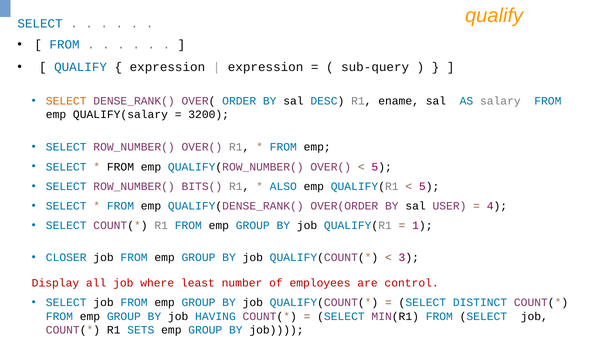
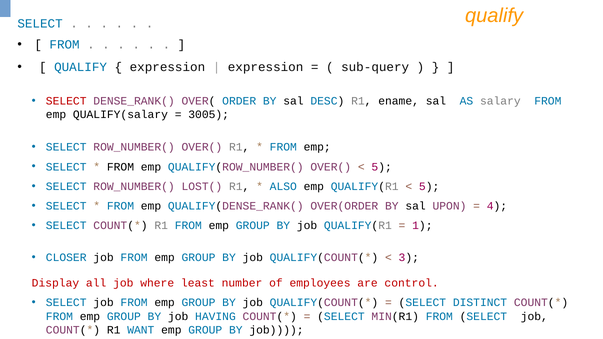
SELECT at (66, 101) colour: orange -> red
3200: 3200 -> 3005
BITS(: BITS( -> LOST(
USER: USER -> UPON
SETS: SETS -> WANT
